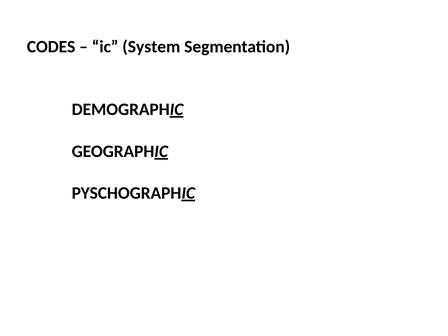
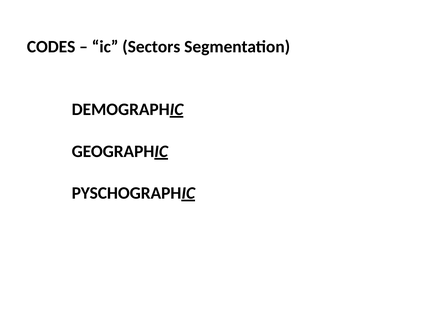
System: System -> Sectors
